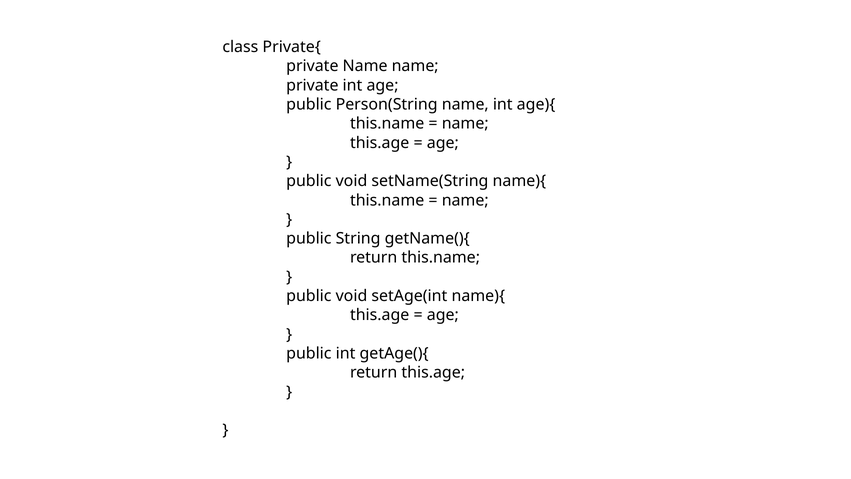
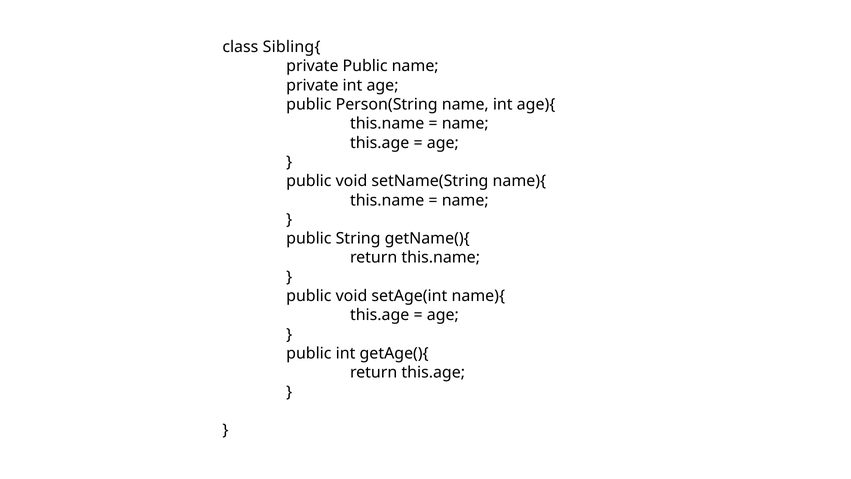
Private{: Private{ -> Sibling{
private Name: Name -> Public
